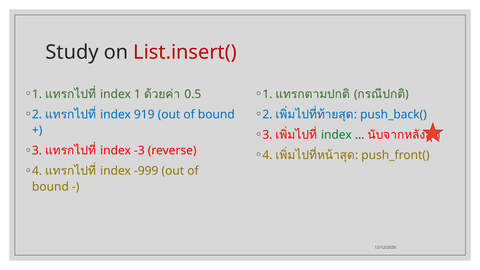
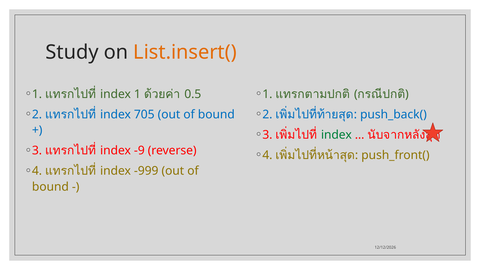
List.insert( colour: red -> orange
919: 919 -> 705
-3: -3 -> -9
